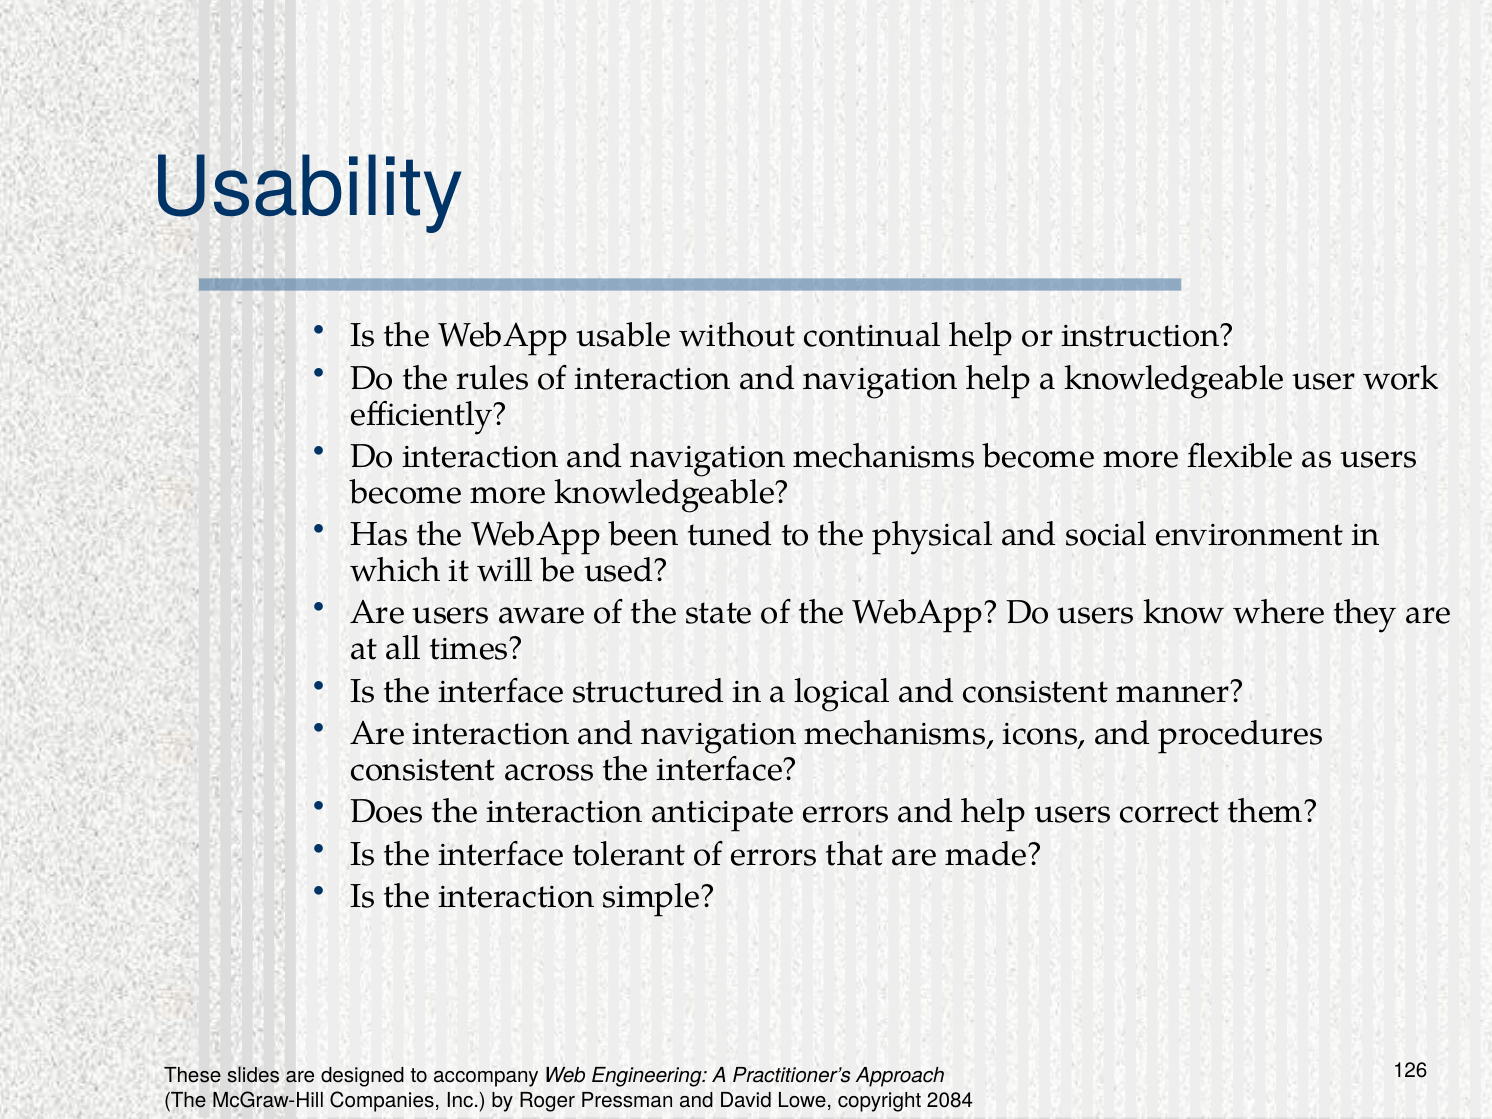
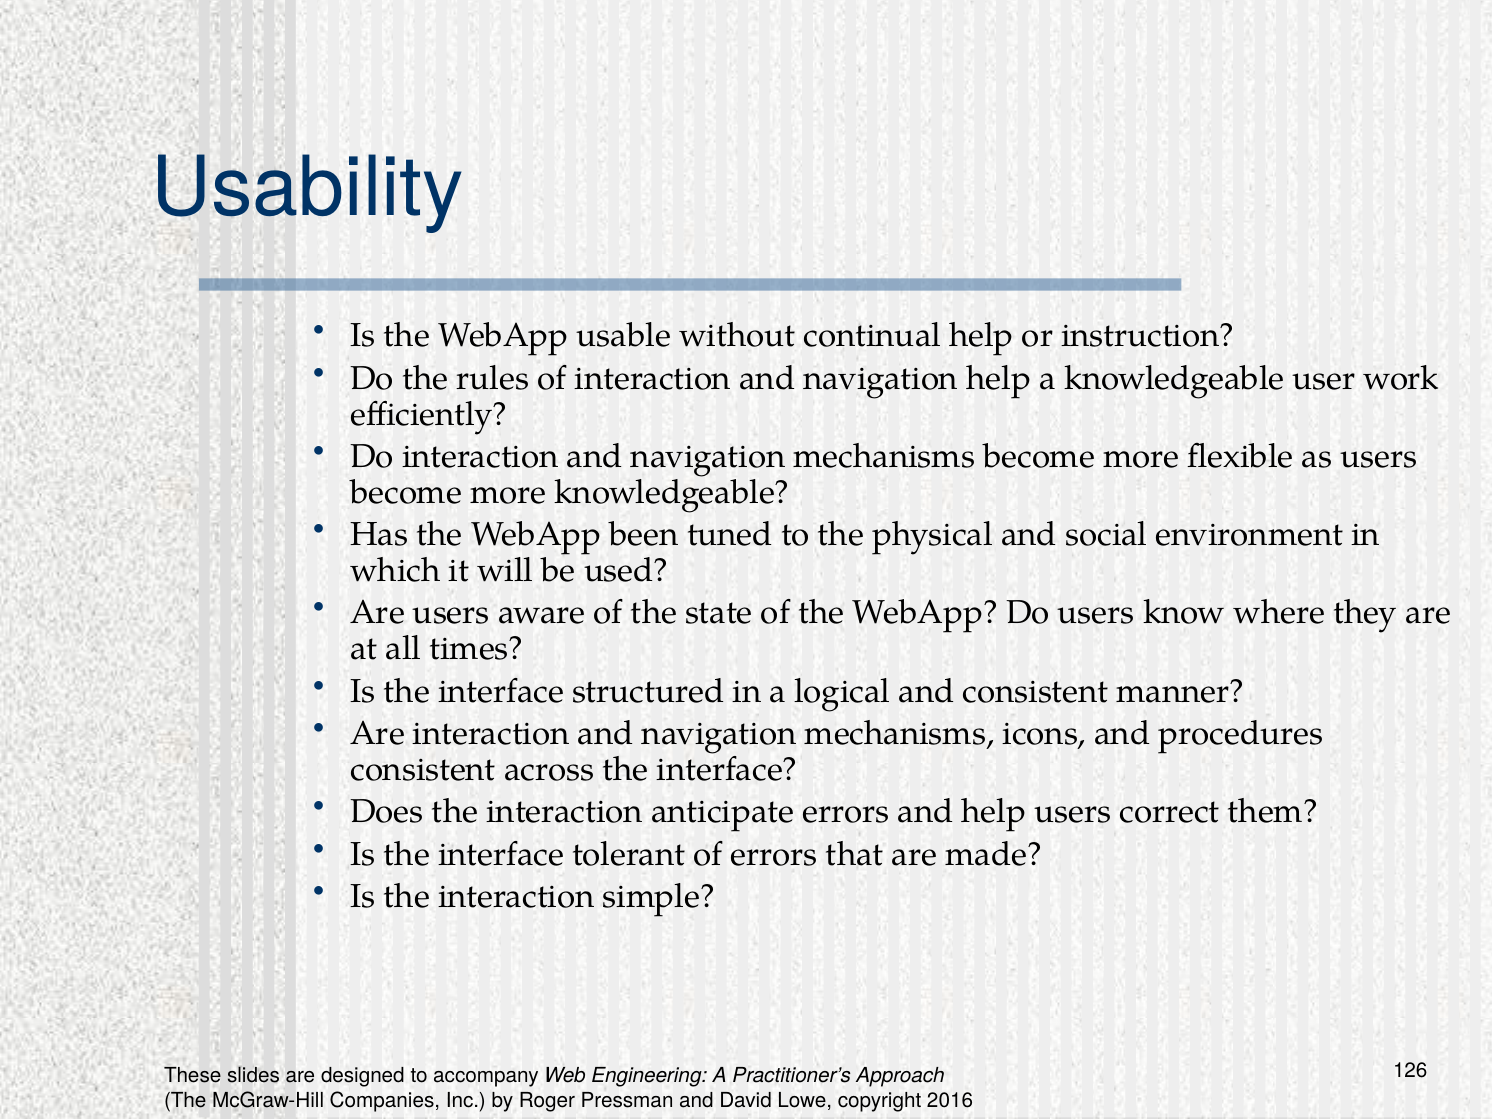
2084: 2084 -> 2016
